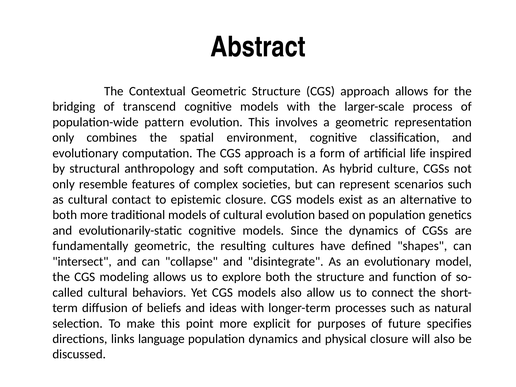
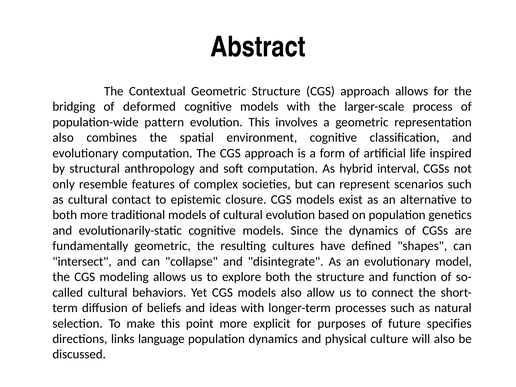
transcend: transcend -> deformed
only at (63, 138): only -> also
culture: culture -> interval
physical closure: closure -> culture
